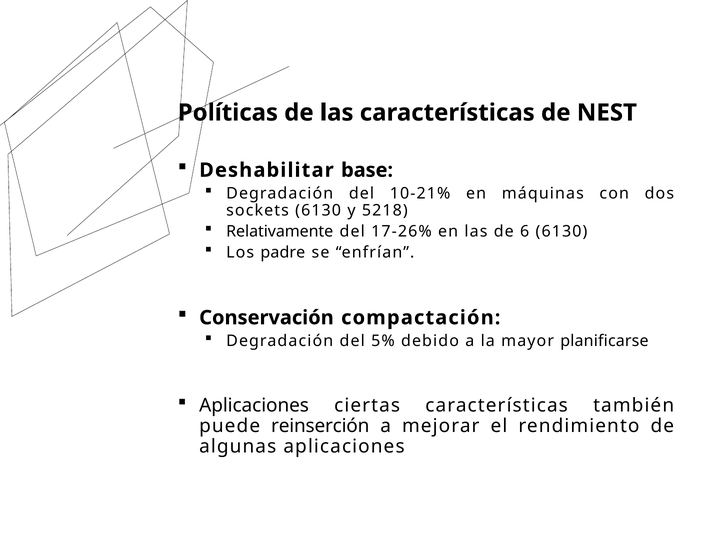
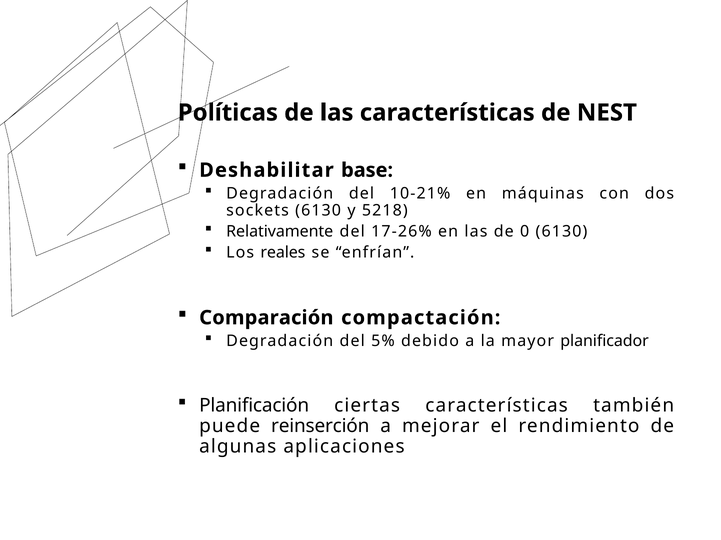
6: 6 -> 0
padre: padre -> reales
Conservación: Conservación -> Comparación
planificarse: planificarse -> planificador
Aplicaciones at (254, 406): Aplicaciones -> Planificación
